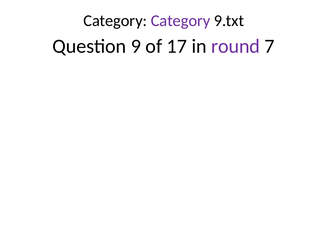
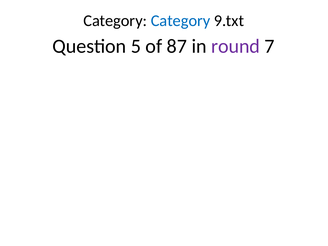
Category at (180, 21) colour: purple -> blue
9: 9 -> 5
17: 17 -> 87
